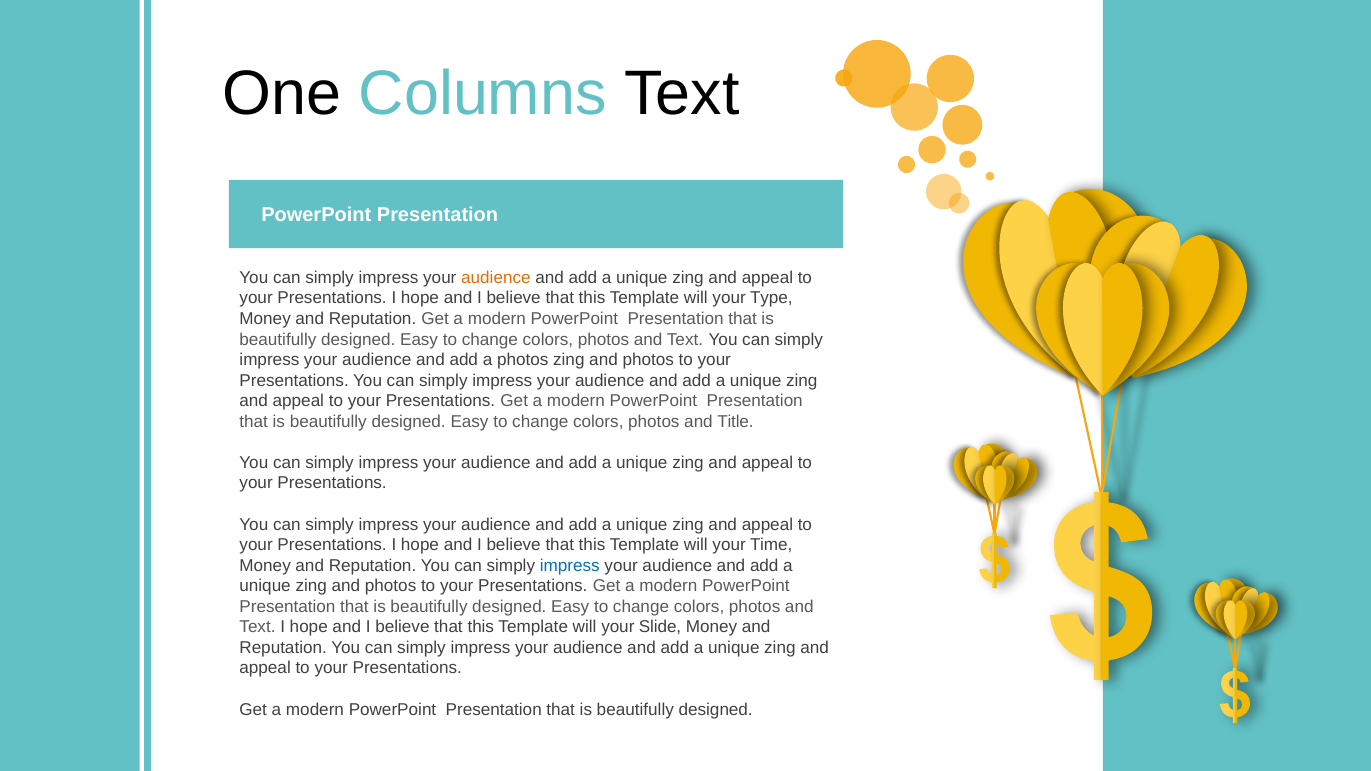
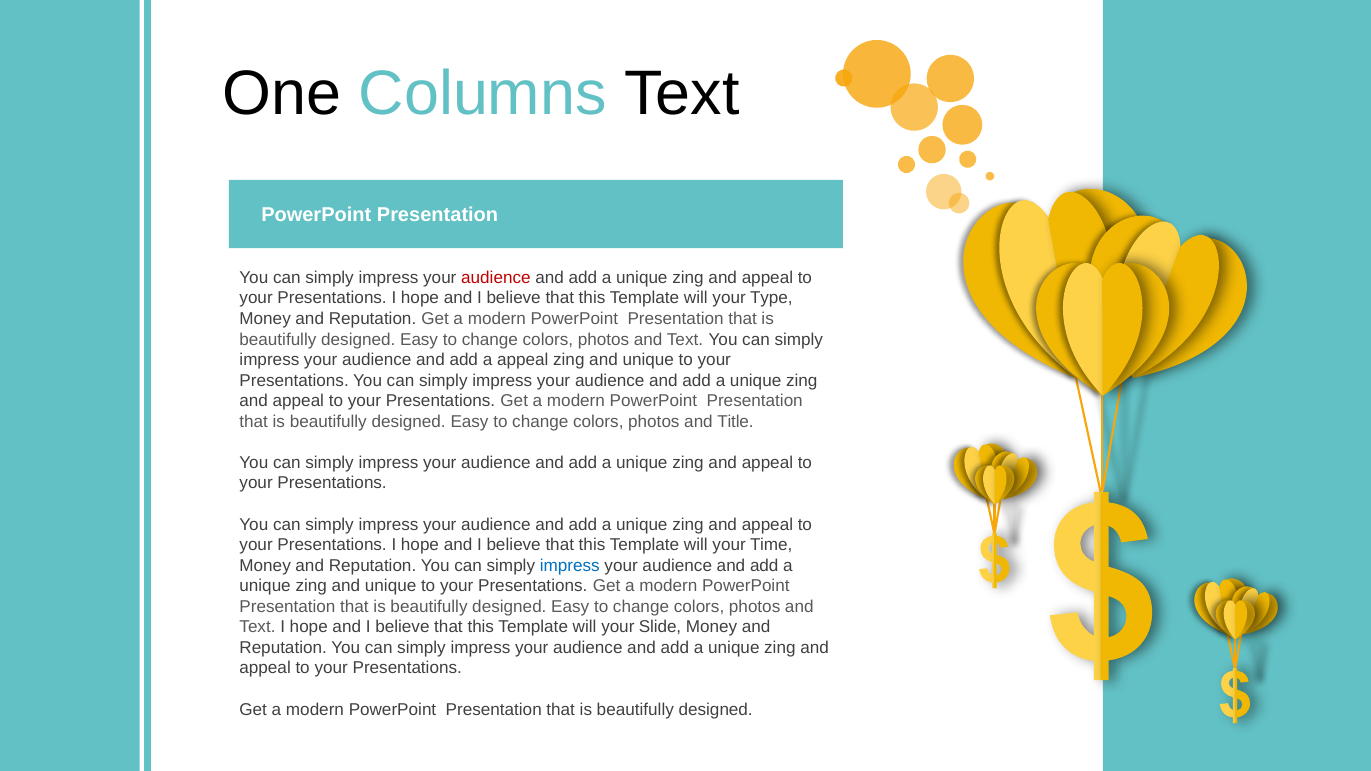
audience at (496, 278) colour: orange -> red
a photos: photos -> appeal
photos at (648, 360): photos -> unique
unique zing and photos: photos -> unique
